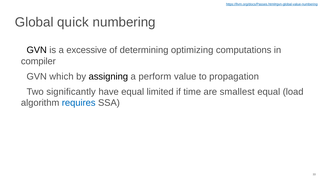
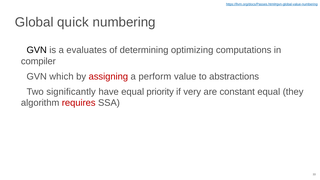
excessive: excessive -> evaluates
assigning colour: black -> red
propagation: propagation -> abstractions
limited: limited -> priority
time: time -> very
smallest: smallest -> constant
load: load -> they
requires colour: blue -> red
